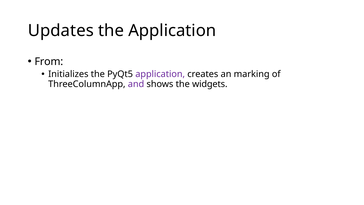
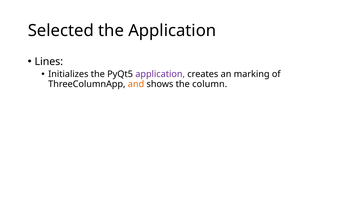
Updates: Updates -> Selected
From: From -> Lines
and colour: purple -> orange
widgets: widgets -> column
